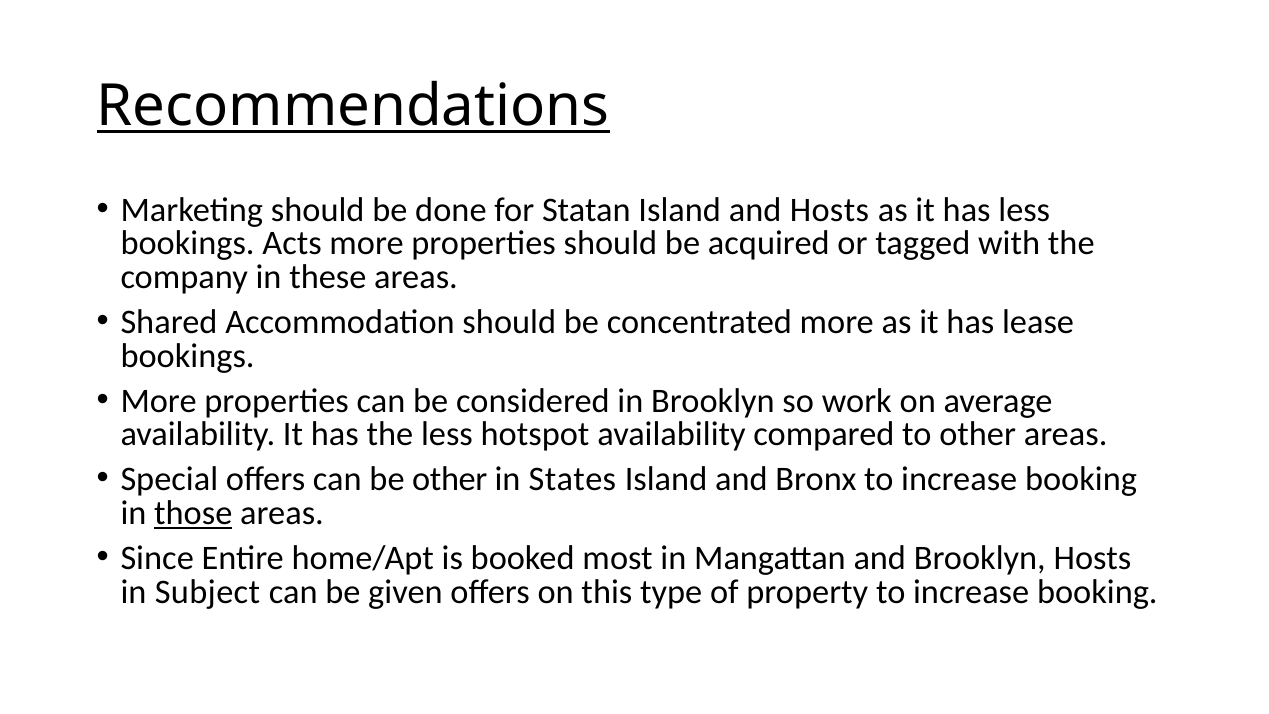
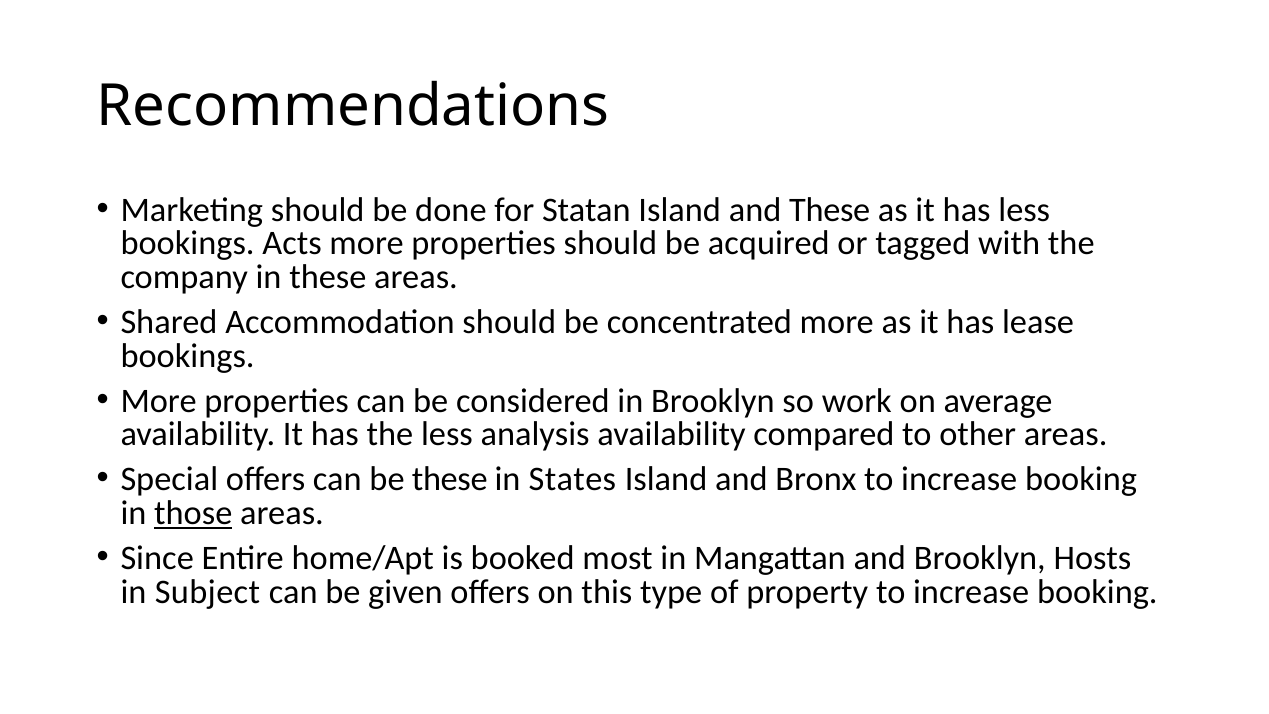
Recommendations underline: present -> none
and Hosts: Hosts -> These
hotspot: hotspot -> analysis
be other: other -> these
